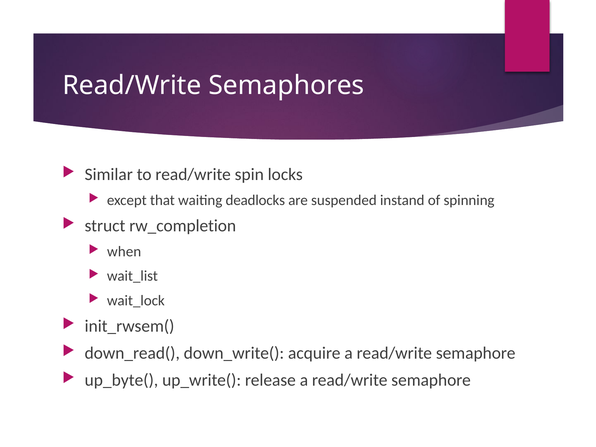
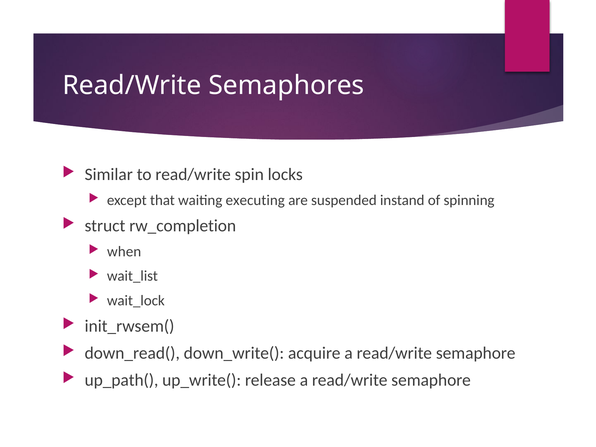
deadlocks: deadlocks -> executing
up_byte(: up_byte( -> up_path(
